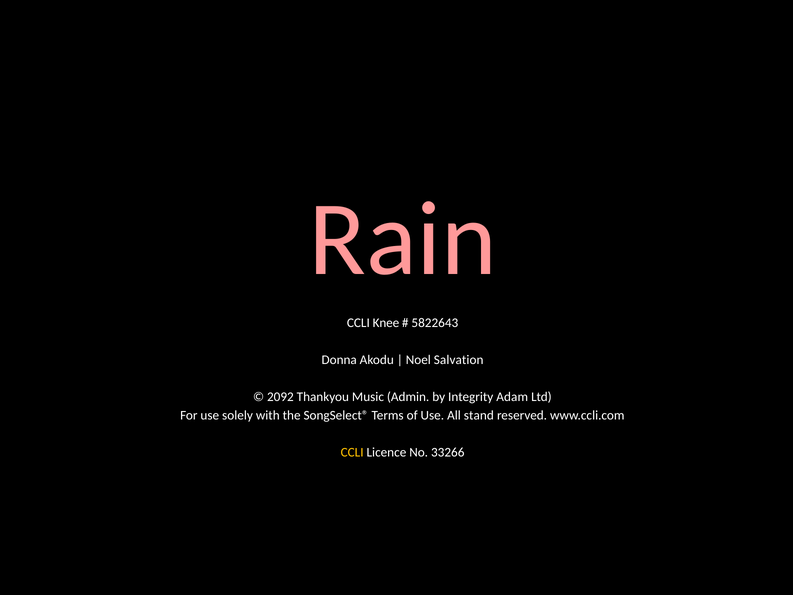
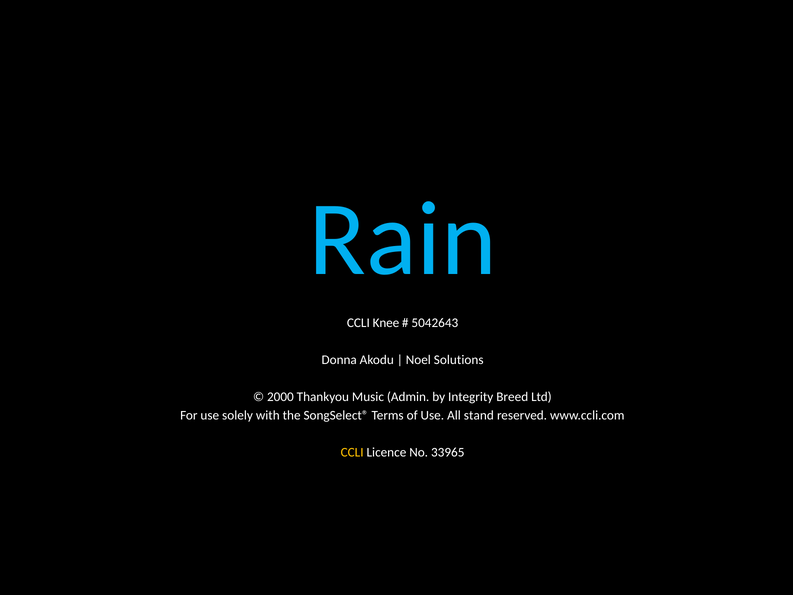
Rain colour: pink -> light blue
5822643: 5822643 -> 5042643
Salvation: Salvation -> Solutions
2092: 2092 -> 2000
Adam: Adam -> Breed
33266: 33266 -> 33965
